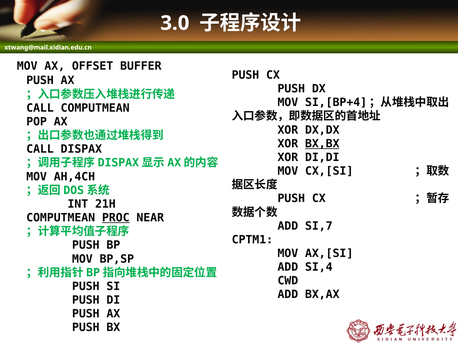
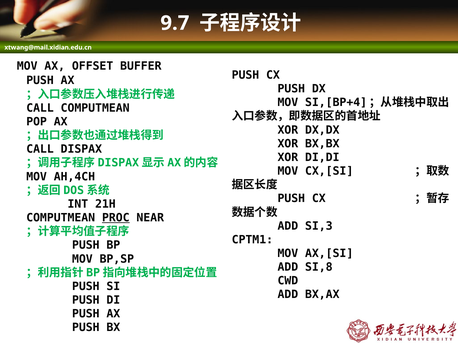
3.0: 3.0 -> 9.7
BX,BX underline: present -> none
SI,7: SI,7 -> SI,3
SI,4: SI,4 -> SI,8
